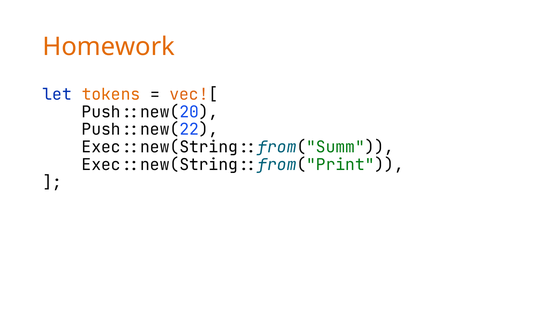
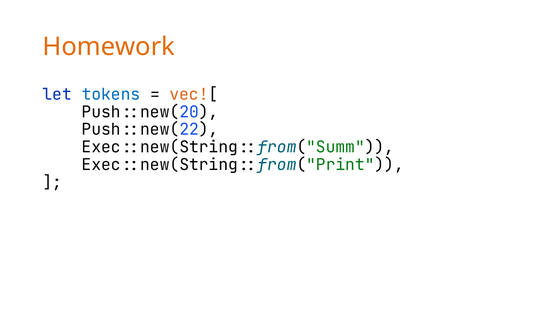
tokens colour: orange -> blue
